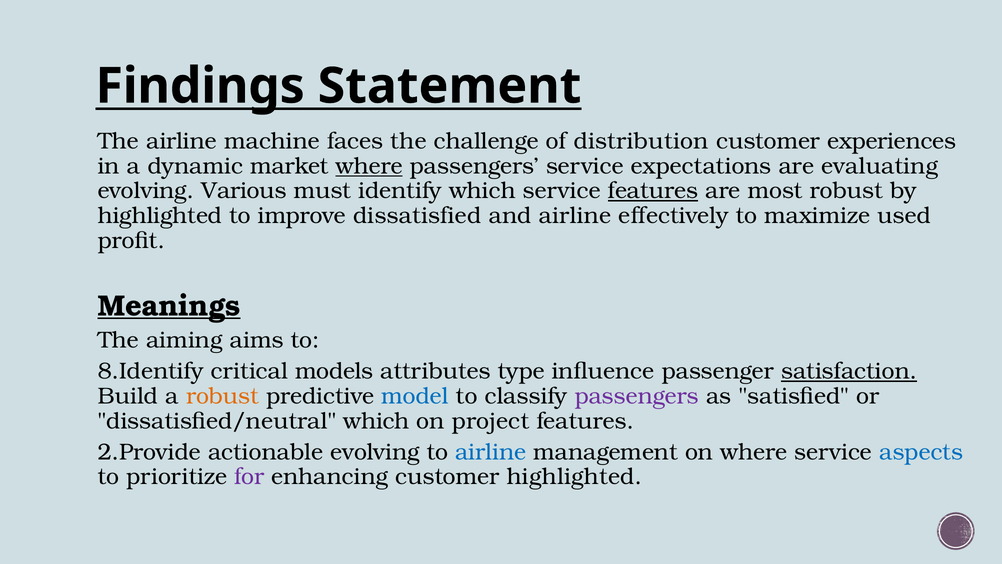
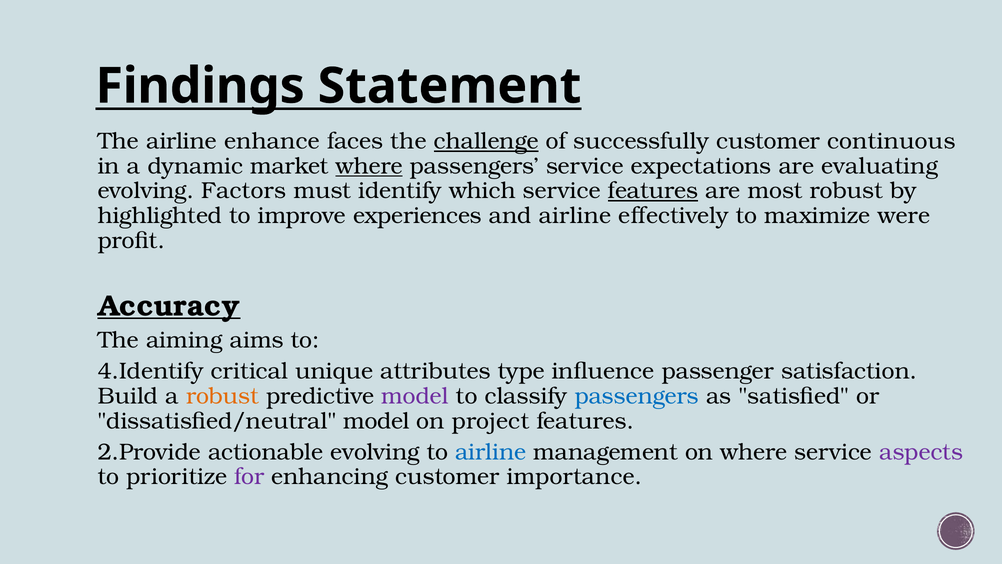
machine: machine -> enhance
challenge underline: none -> present
distribution: distribution -> successfully
experiences: experiences -> continuous
Various: Various -> Factors
dissatisfied: dissatisfied -> experiences
used: used -> were
Meanings: Meanings -> Accuracy
8.Identify: 8.Identify -> 4.Identify
models: models -> unique
satisfaction underline: present -> none
model at (415, 396) colour: blue -> purple
passengers at (637, 396) colour: purple -> blue
dissatisfied/neutral which: which -> model
aspects colour: blue -> purple
customer highlighted: highlighted -> importance
